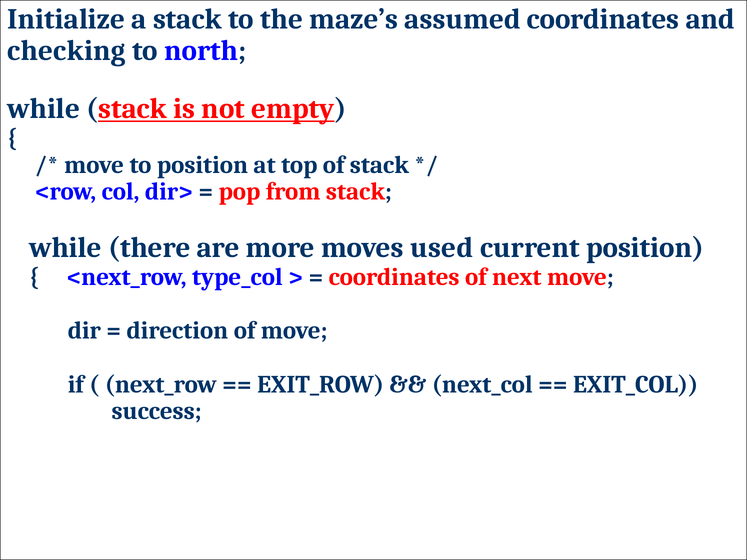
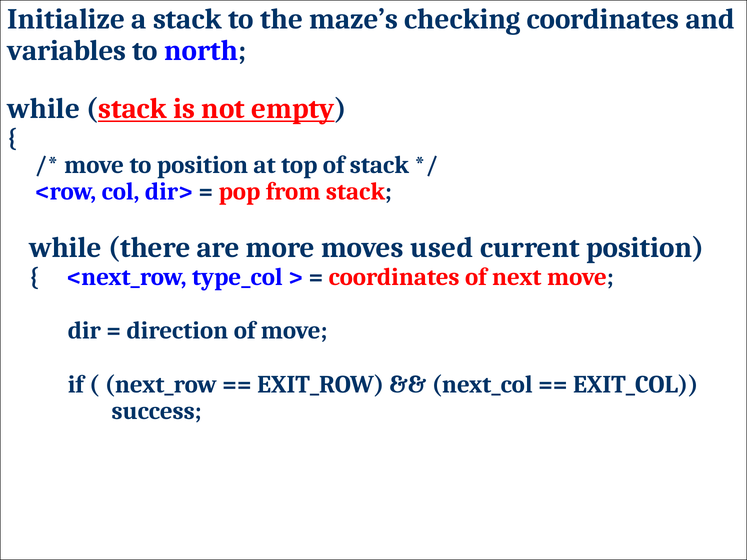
assumed: assumed -> checking
checking: checking -> variables
